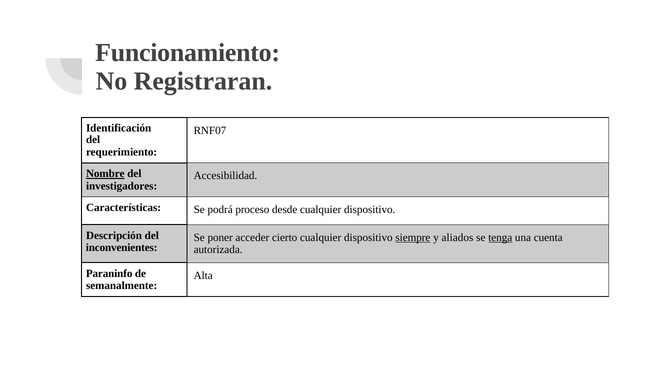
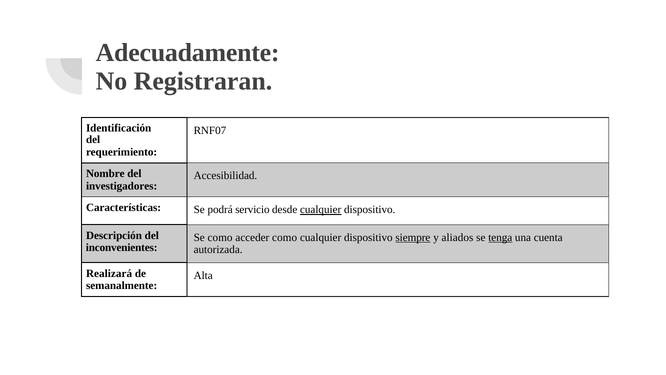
Funcionamiento: Funcionamiento -> Adecuadamente
Nombre underline: present -> none
proceso: proceso -> servicio
cualquier at (321, 209) underline: none -> present
Se poner: poner -> como
acceder cierto: cierto -> como
Paraninfo: Paraninfo -> Realizará
